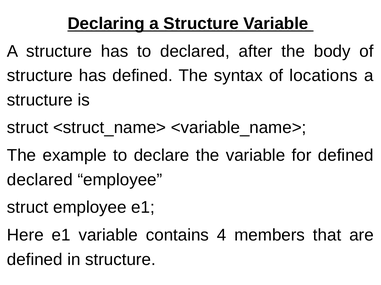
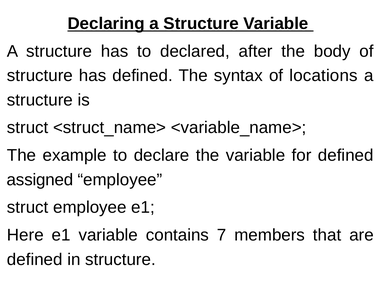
declared at (40, 180): declared -> assigned
4: 4 -> 7
